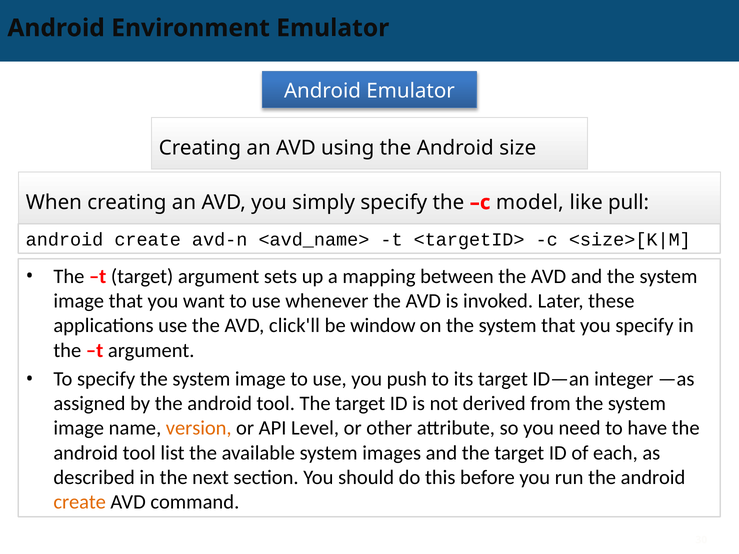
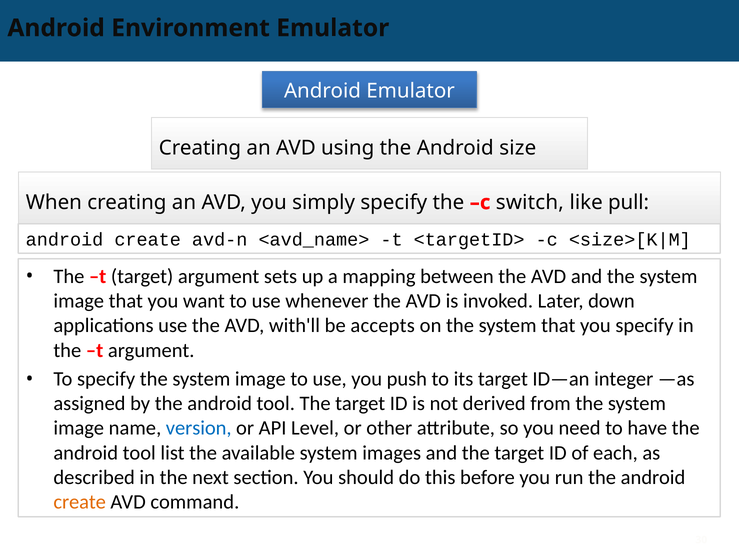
model: model -> switch
these: these -> down
click'll: click'll -> with'll
window: window -> accepts
version colour: orange -> blue
